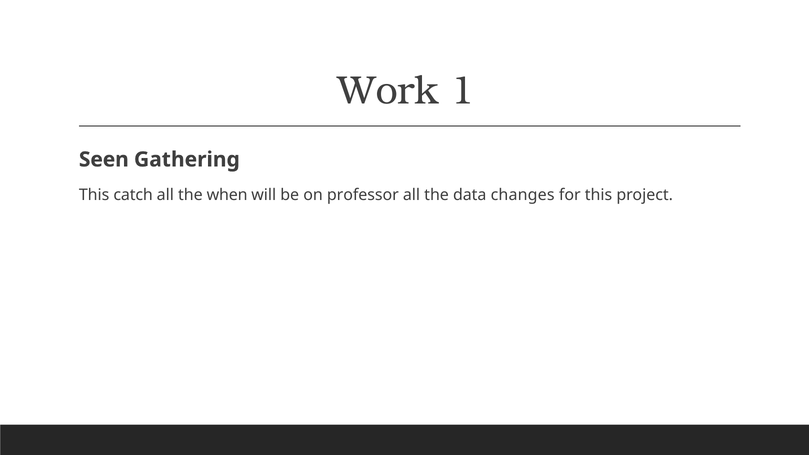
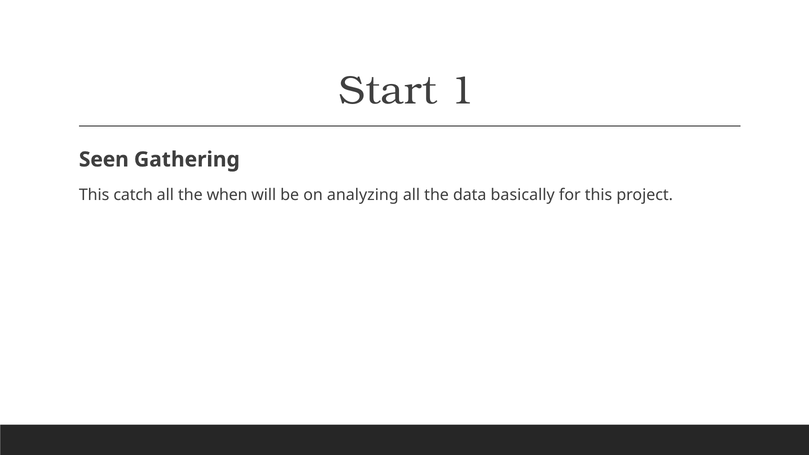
Work: Work -> Start
professor: professor -> analyzing
changes: changes -> basically
